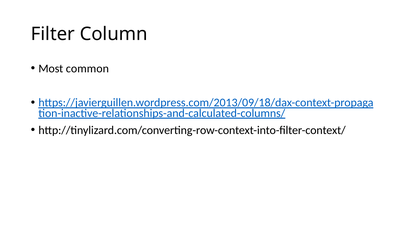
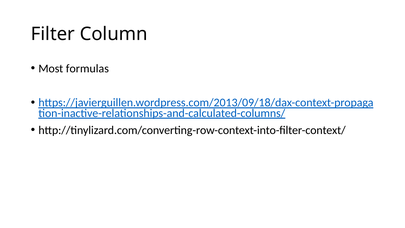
common: common -> formulas
